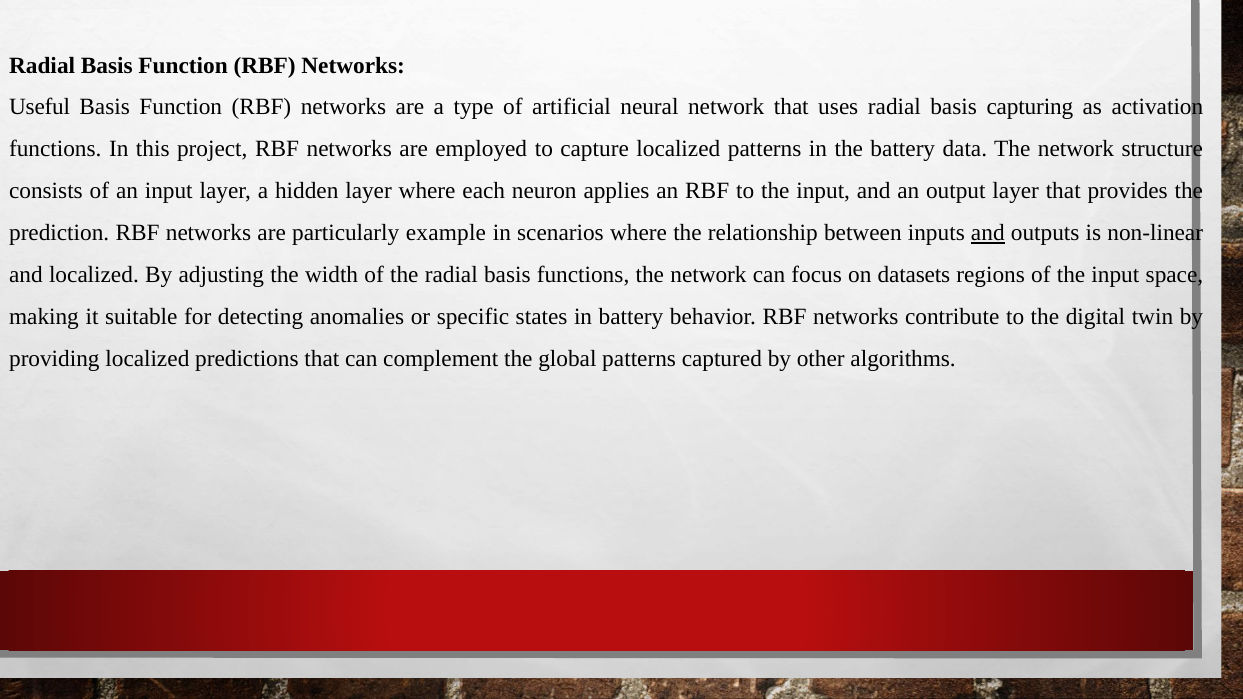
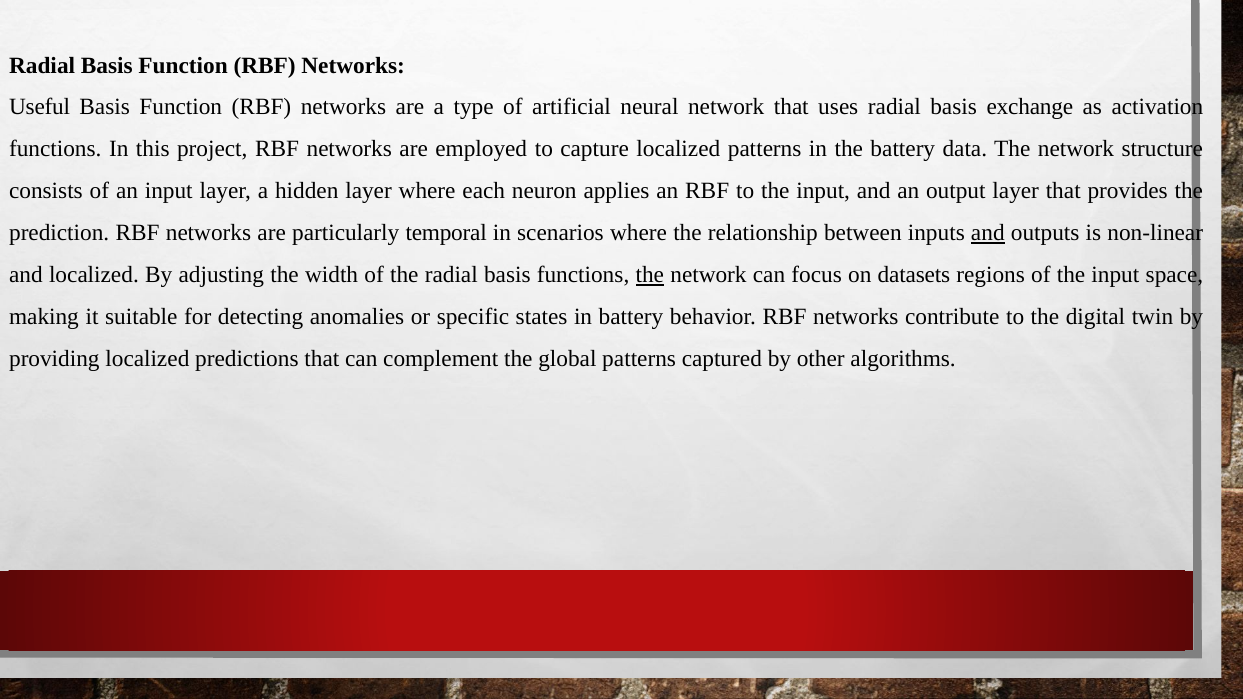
capturing: capturing -> exchange
example: example -> temporal
the at (650, 275) underline: none -> present
